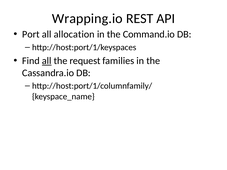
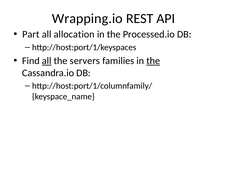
Port: Port -> Part
Command.io: Command.io -> Processed.io
request: request -> servers
the at (153, 61) underline: none -> present
